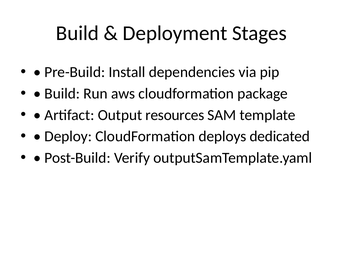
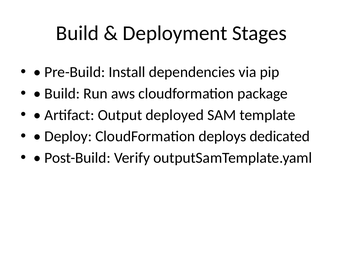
resources: resources -> deployed
